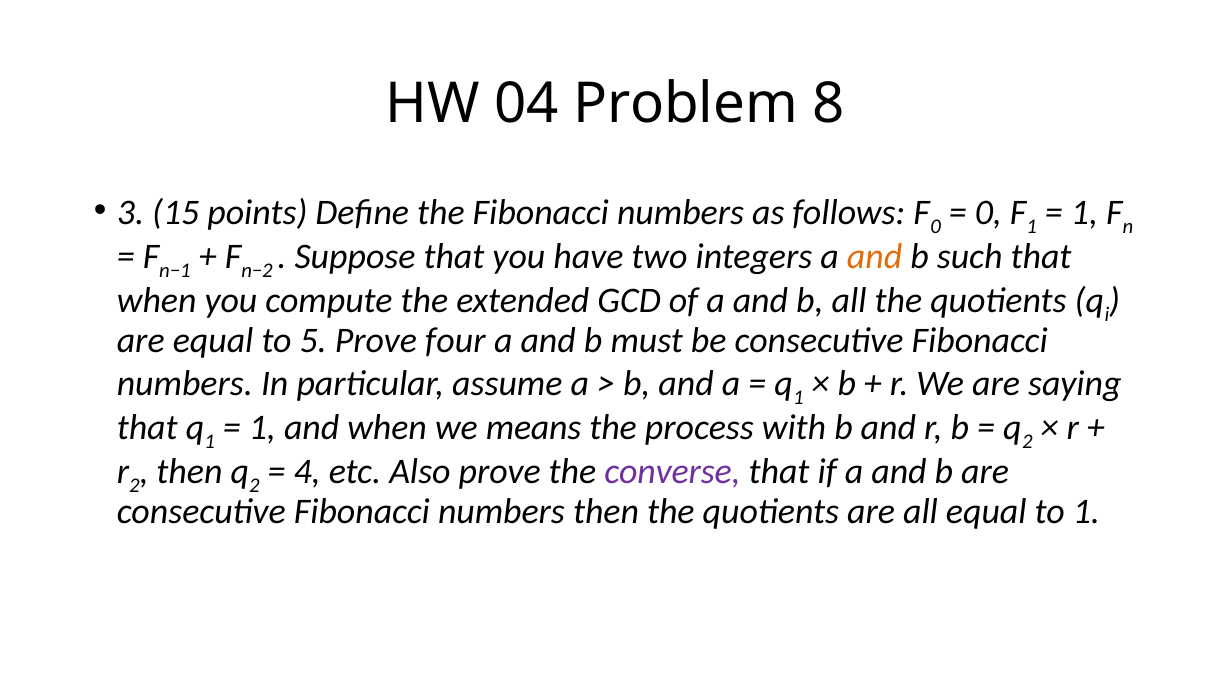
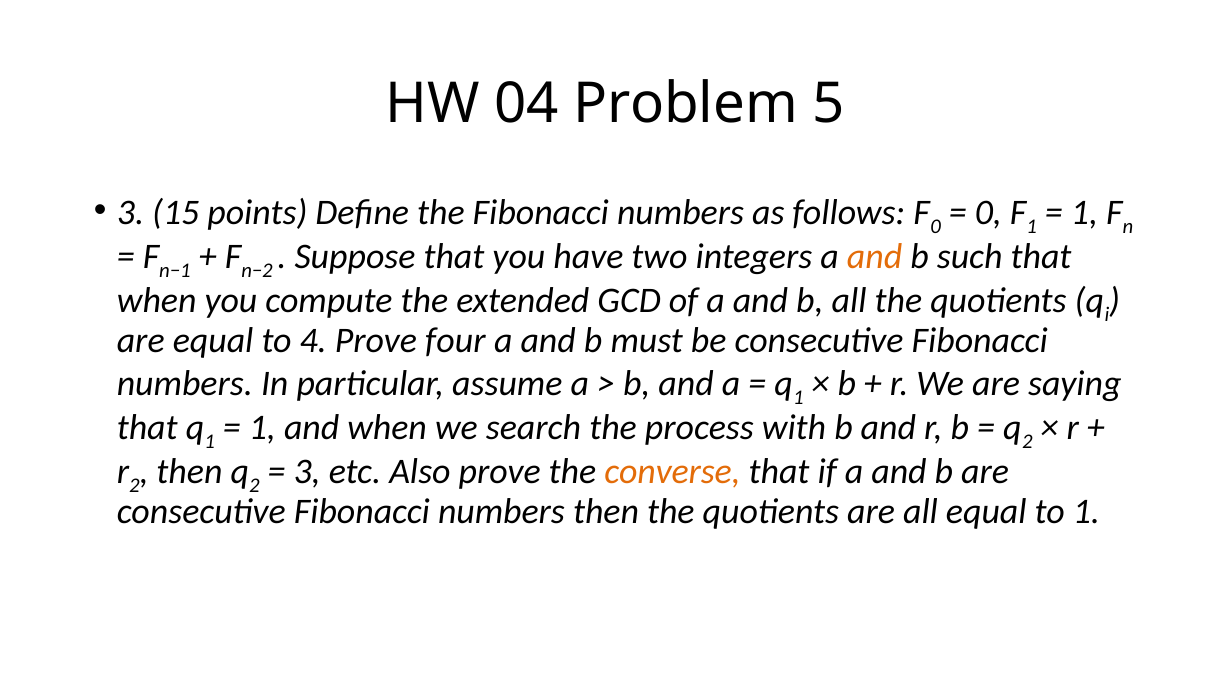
8: 8 -> 5
5: 5 -> 4
means: means -> search
4 at (307, 471): 4 -> 3
converse colour: purple -> orange
